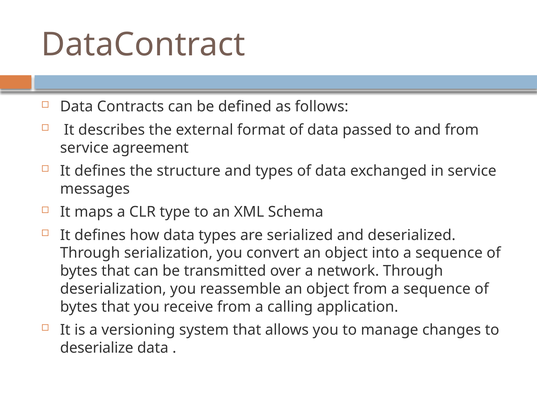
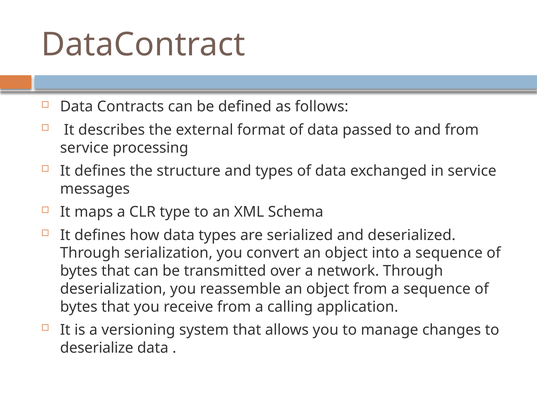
agreement: agreement -> processing
